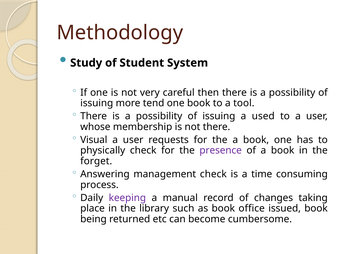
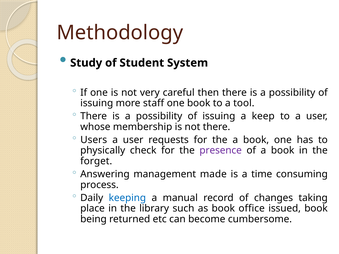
tend: tend -> staff
used: used -> keep
Visual: Visual -> Users
management check: check -> made
keeping colour: purple -> blue
